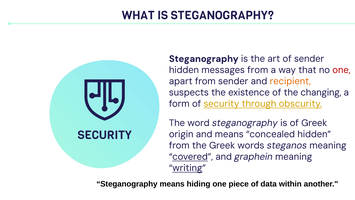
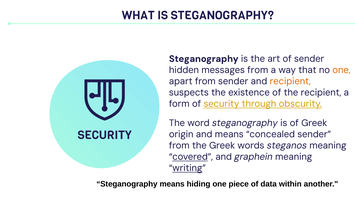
one at (341, 70) colour: red -> orange
the changing: changing -> recipient
concealed hidden: hidden -> sender
